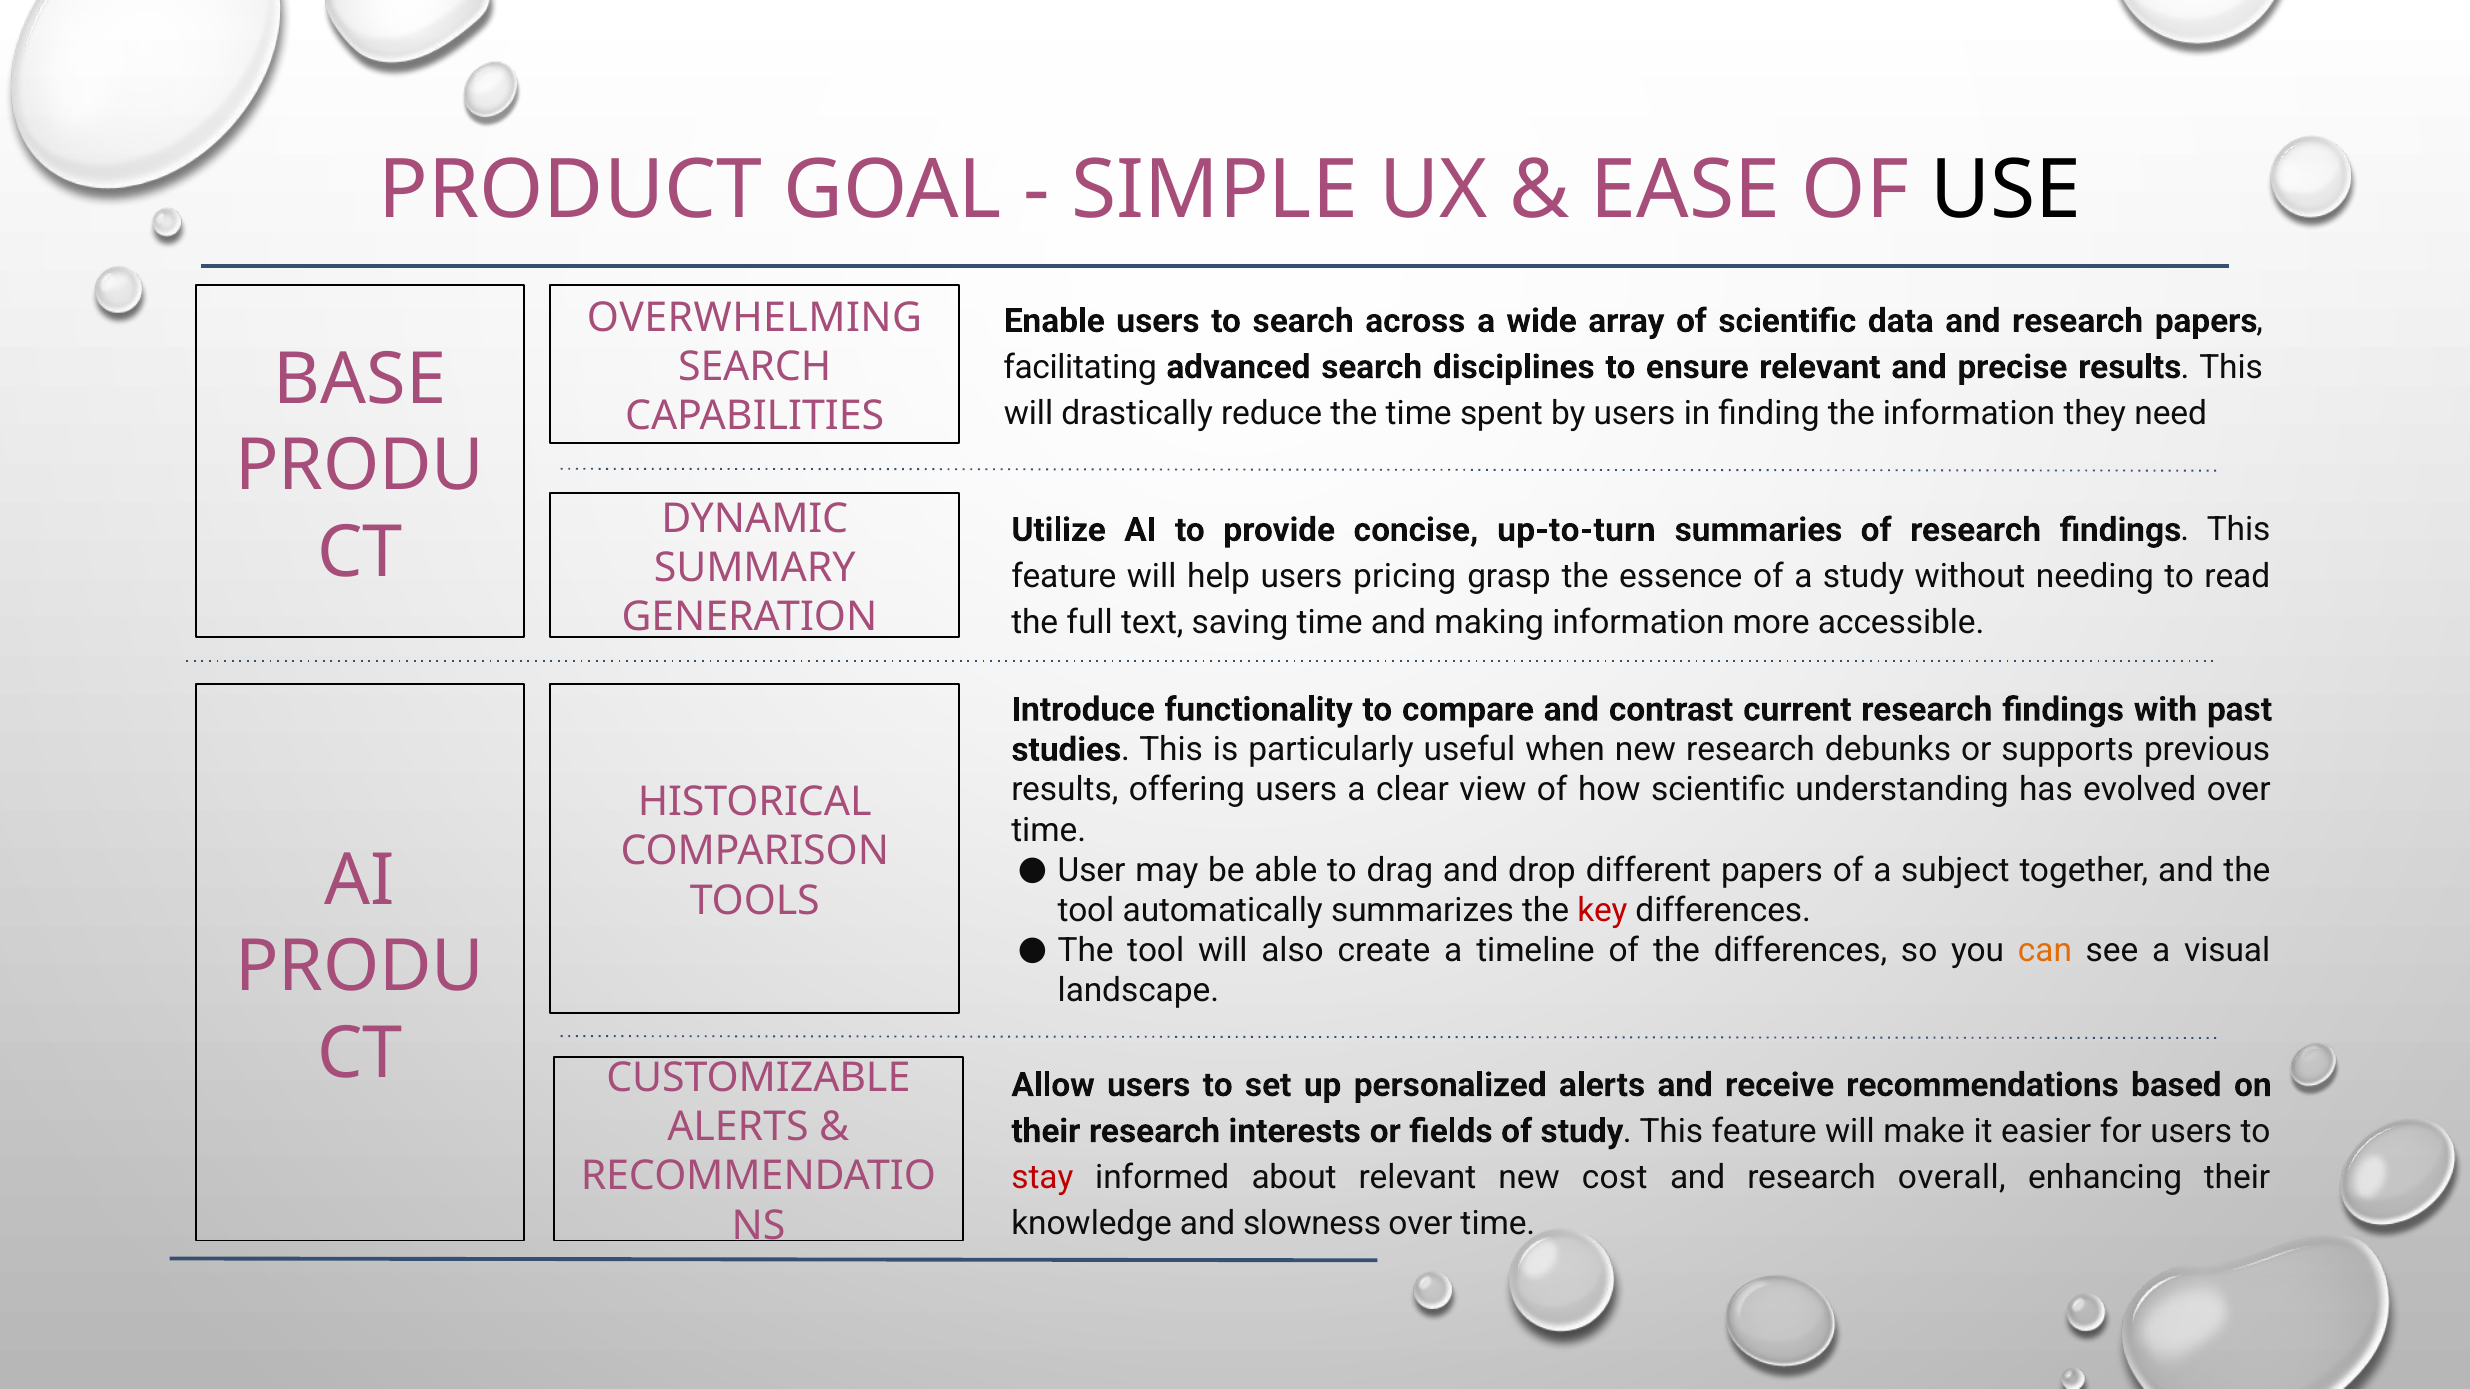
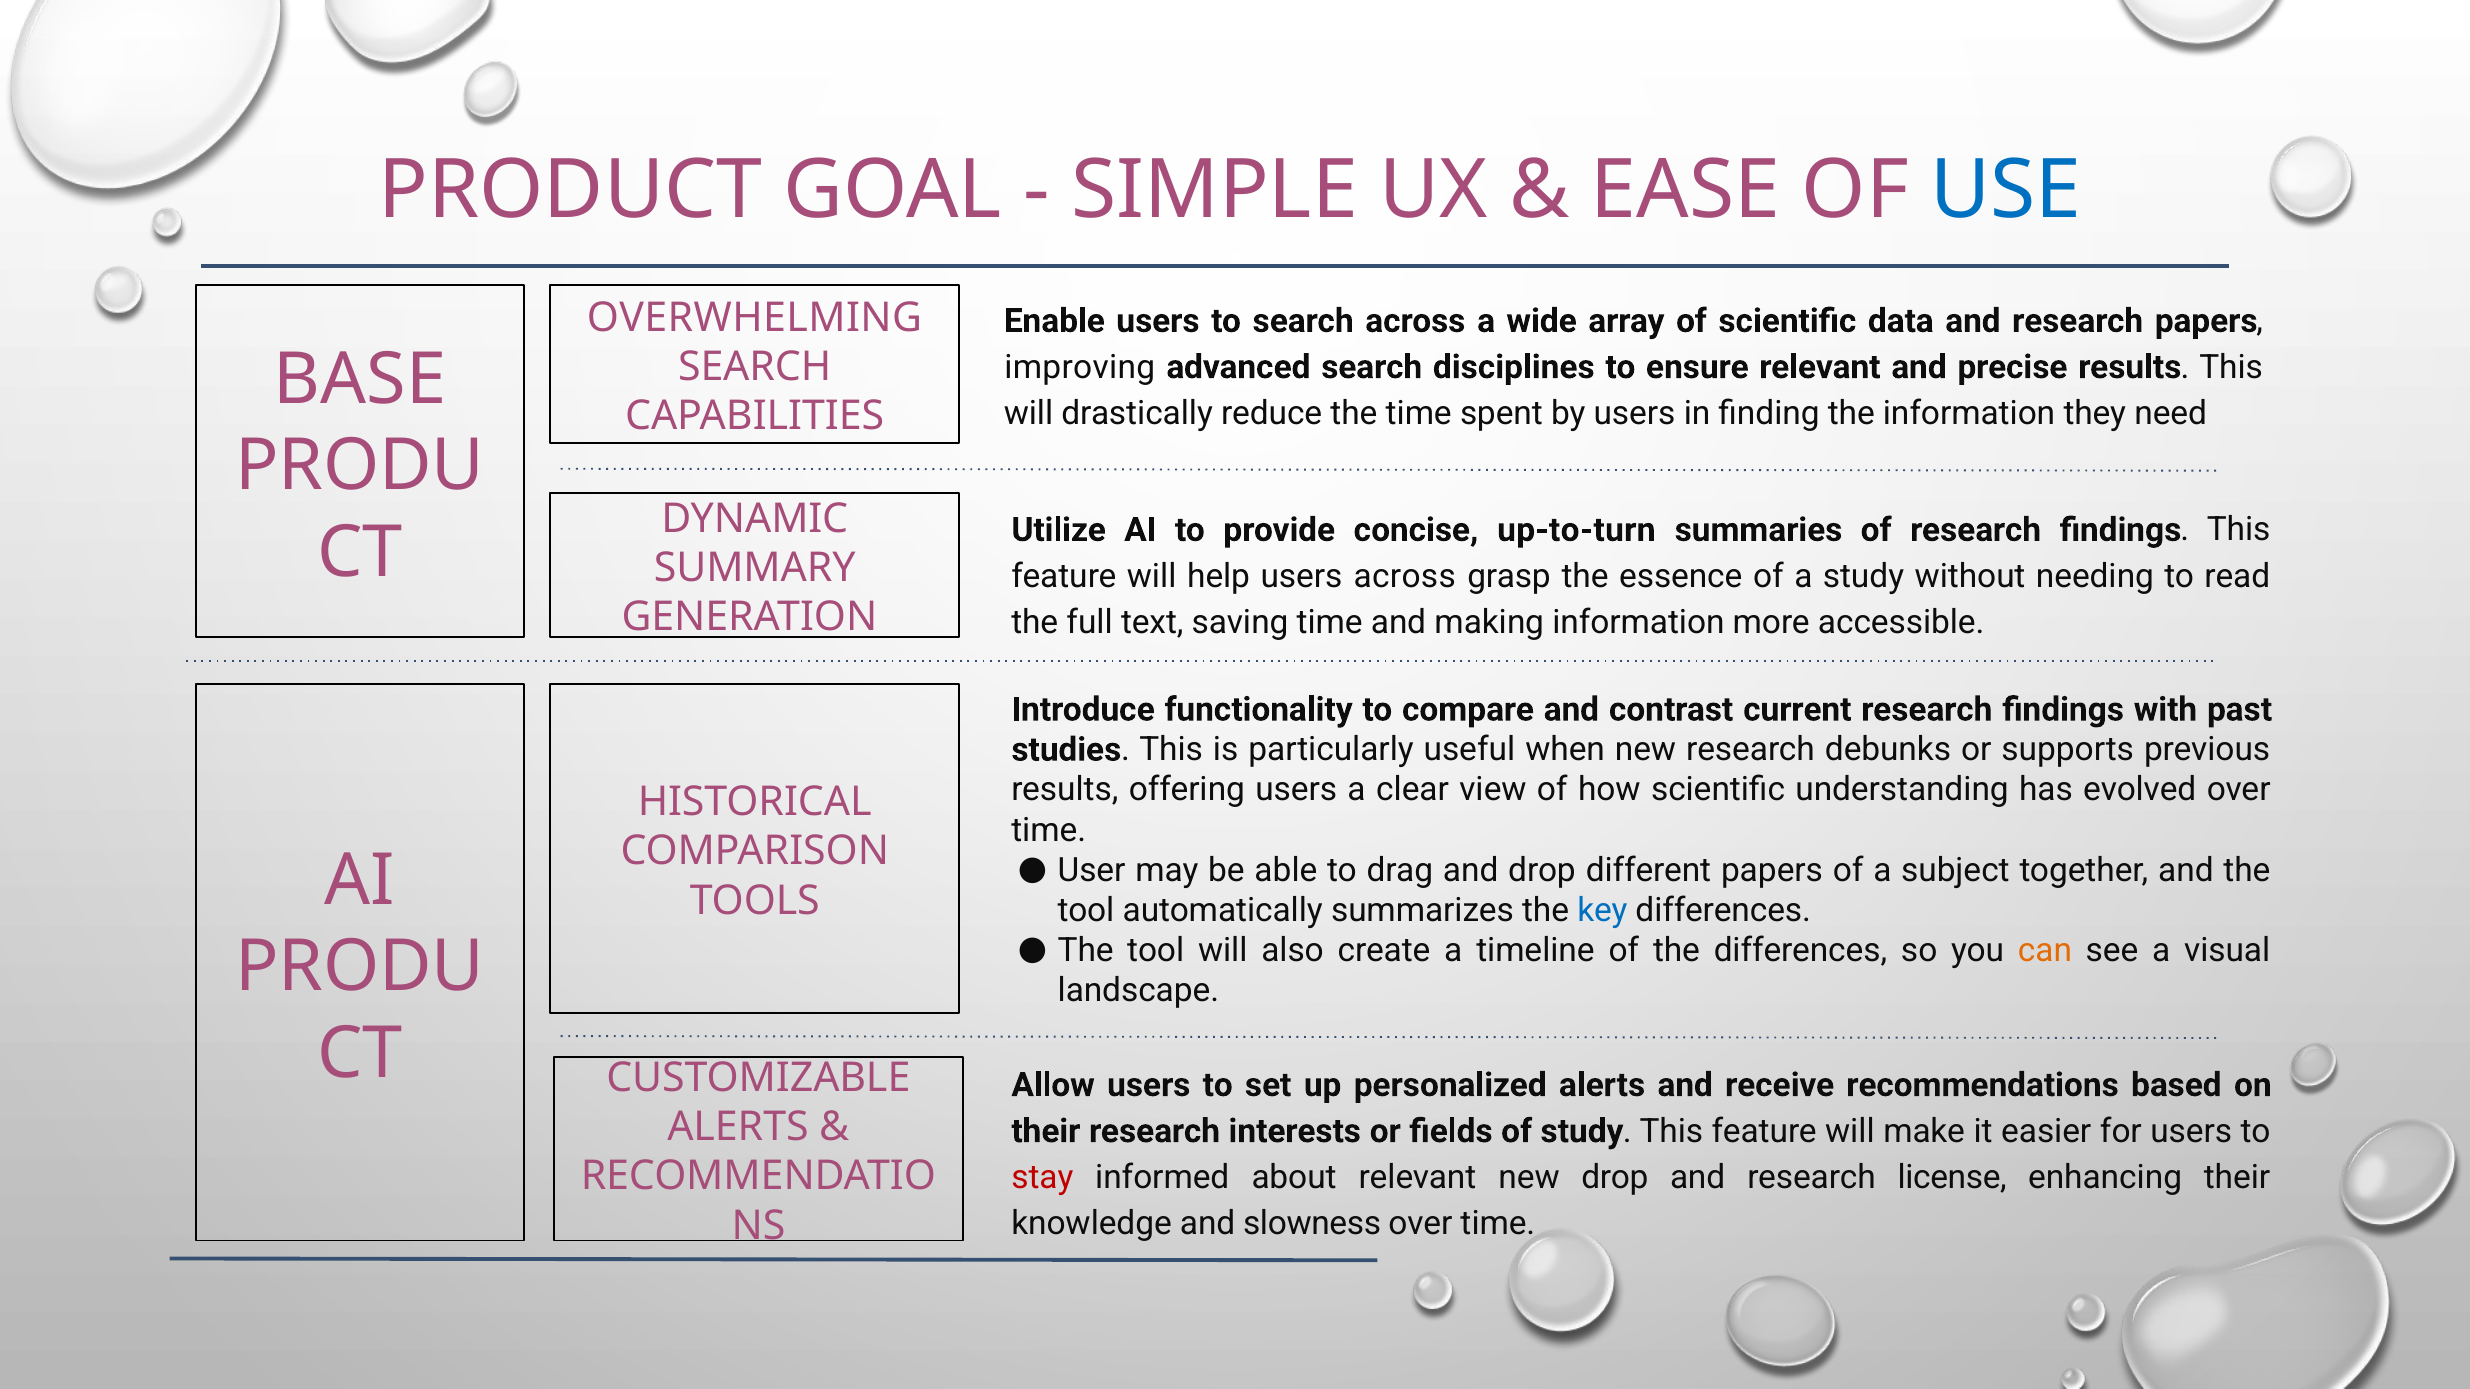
USE colour: black -> blue
facilitating: facilitating -> improving
users pricing: pricing -> across
key colour: red -> blue
new cost: cost -> drop
overall: overall -> license
